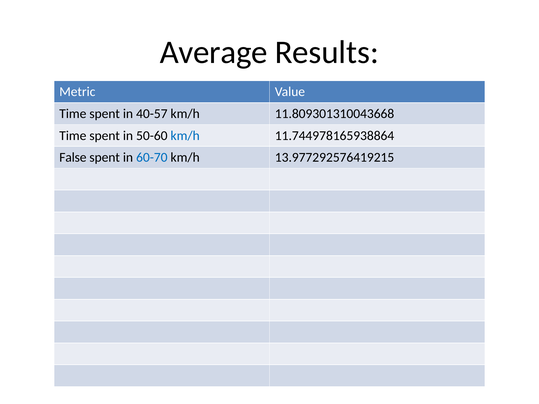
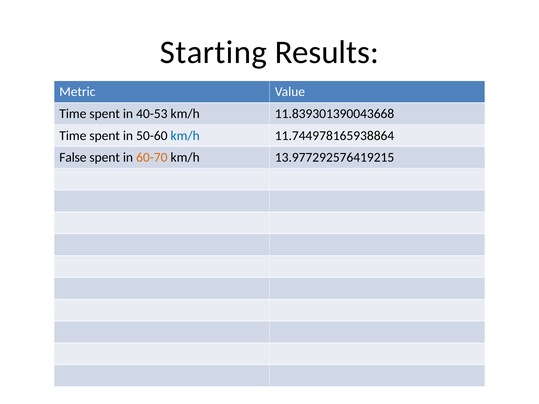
Average: Average -> Starting
40-57: 40-57 -> 40-53
11.809301310043668: 11.809301310043668 -> 11.839301390043668
60-70 colour: blue -> orange
